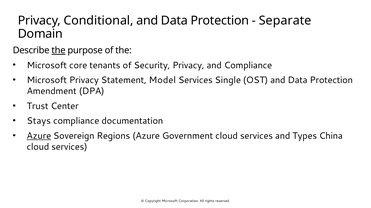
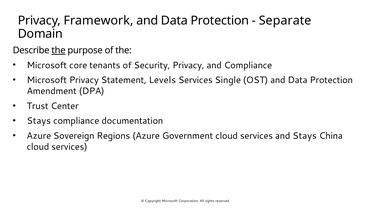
Conditional: Conditional -> Framework
Model: Model -> Levels
Azure at (39, 136) underline: present -> none
and Types: Types -> Stays
